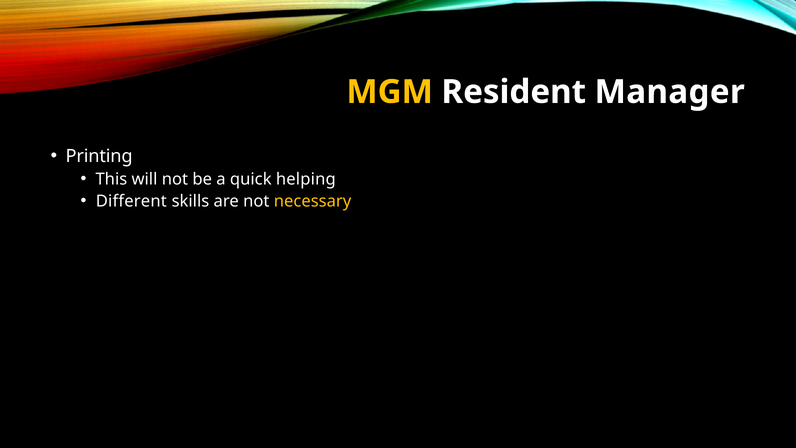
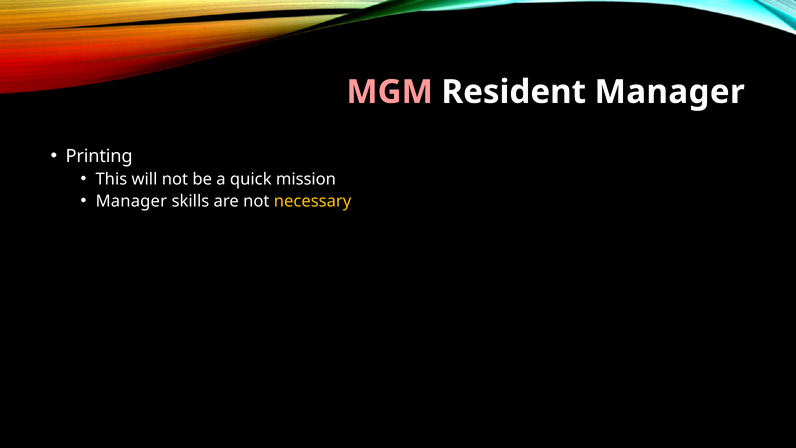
MGM colour: yellow -> pink
helping: helping -> mission
Different at (131, 201): Different -> Manager
